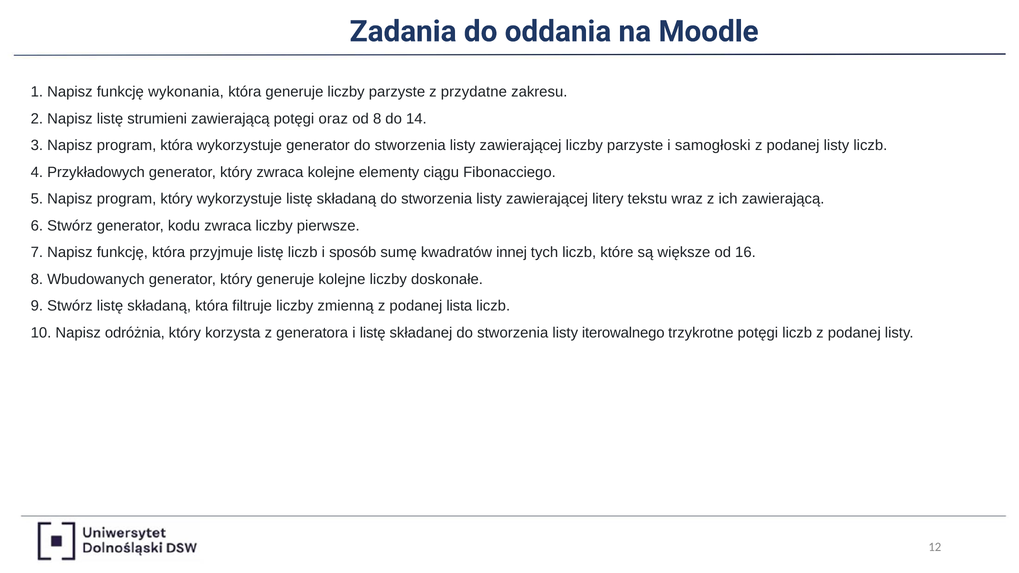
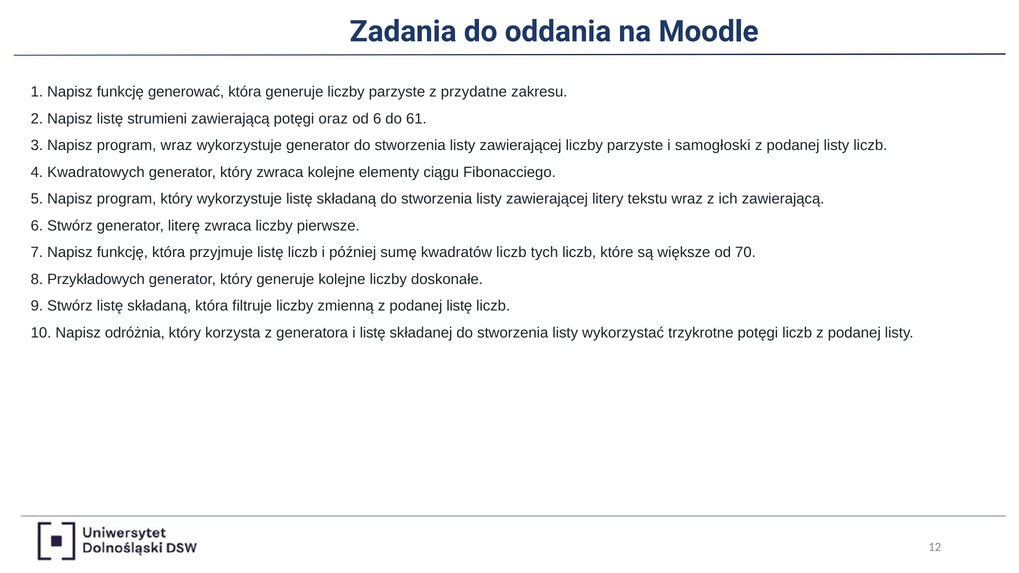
wykonania: wykonania -> generować
od 8: 8 -> 6
14: 14 -> 61
program która: która -> wraz
Przykładowych: Przykładowych -> Kwadratowych
kodu: kodu -> literę
sposób: sposób -> później
kwadratów innej: innej -> liczb
16: 16 -> 70
Wbudowanych: Wbudowanych -> Przykładowych
podanej lista: lista -> listę
iterowalnego: iterowalnego -> wykorzystać
